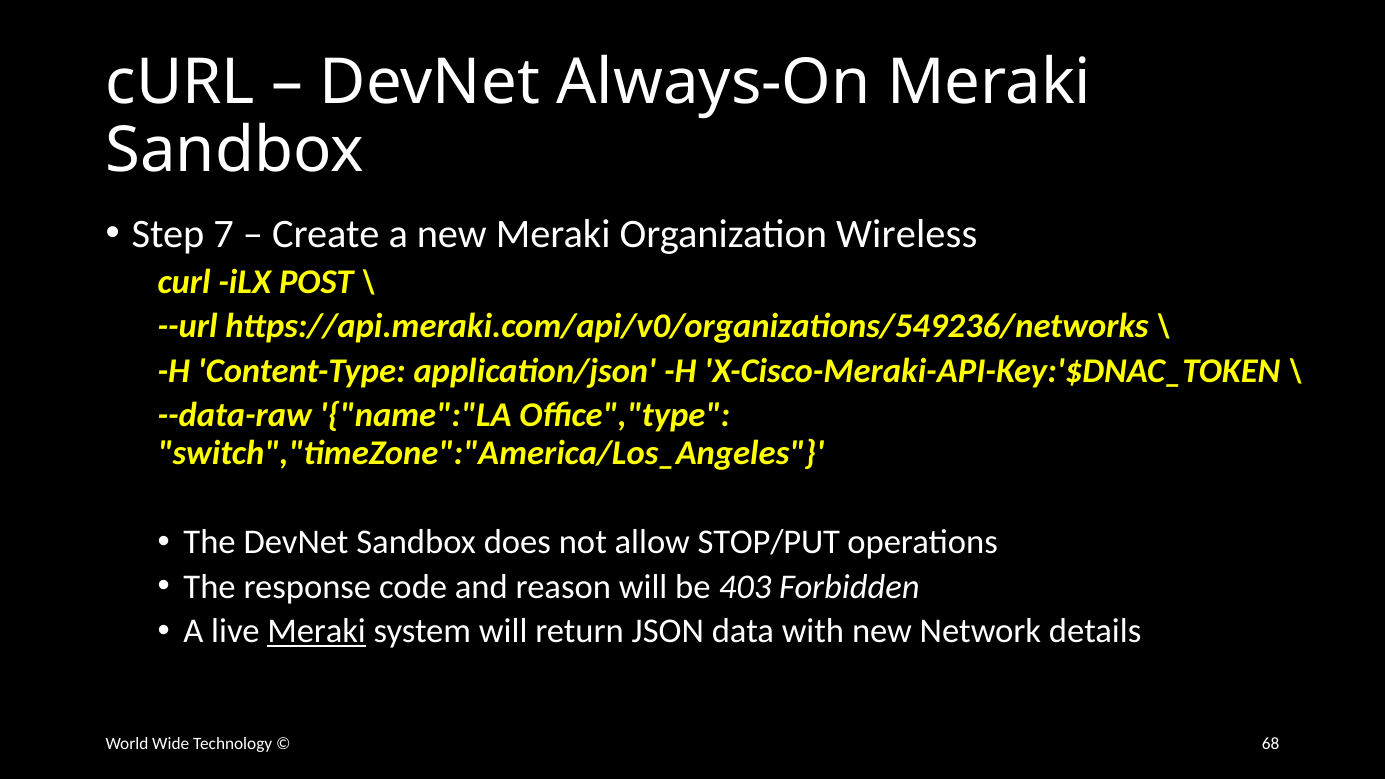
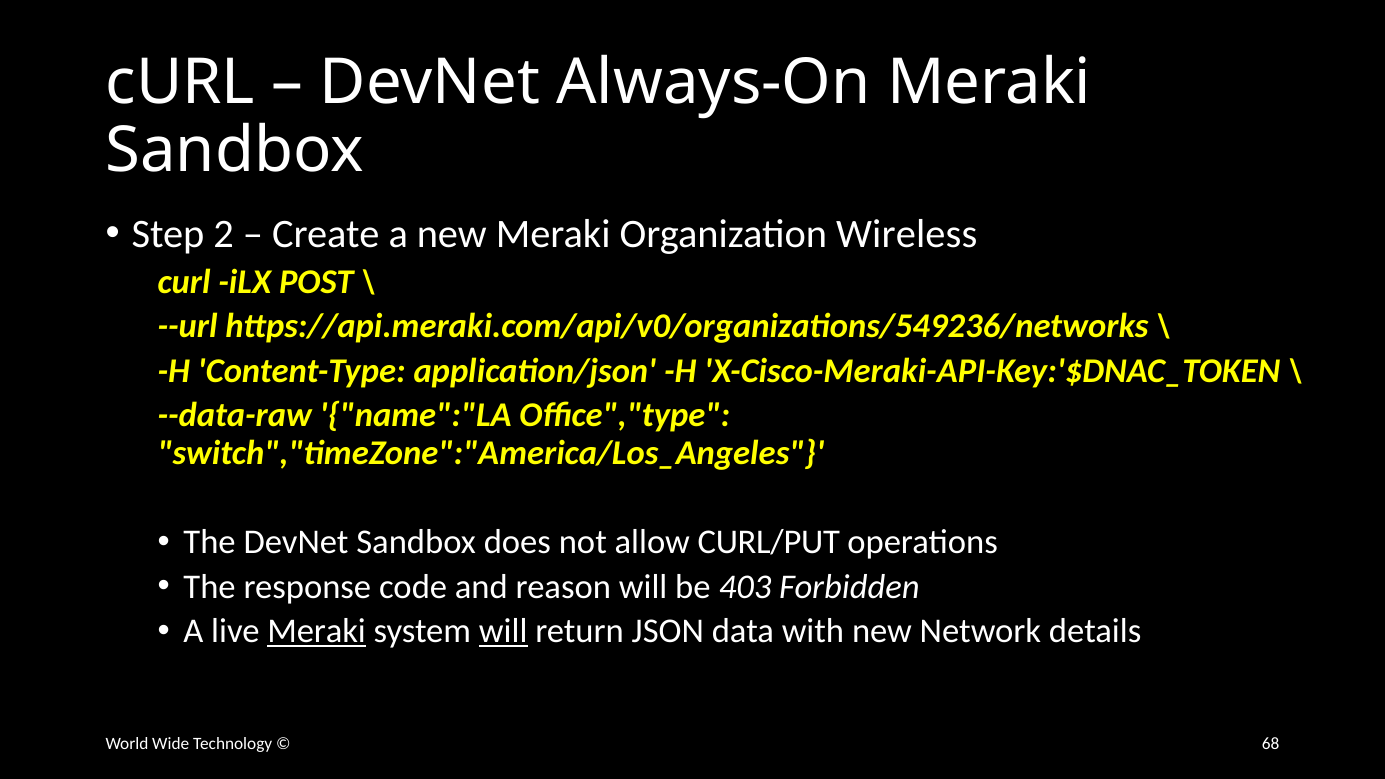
7: 7 -> 2
STOP/PUT: STOP/PUT -> CURL/PUT
will at (503, 631) underline: none -> present
